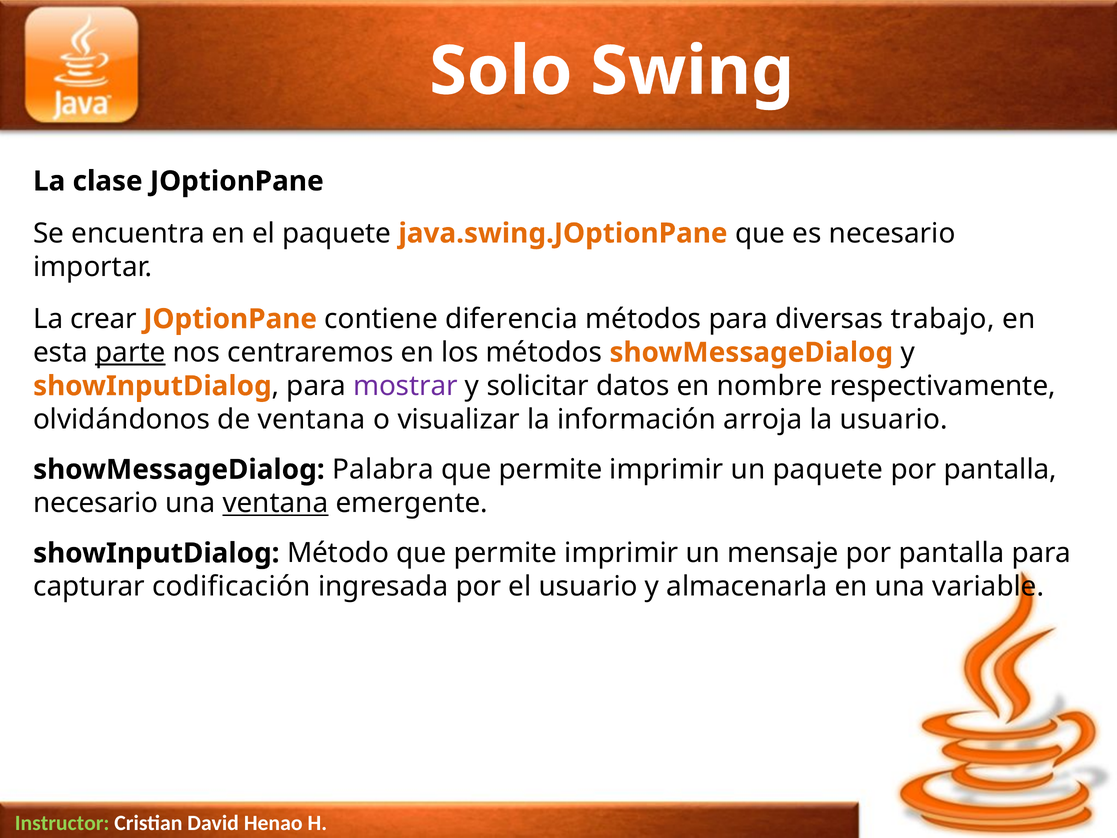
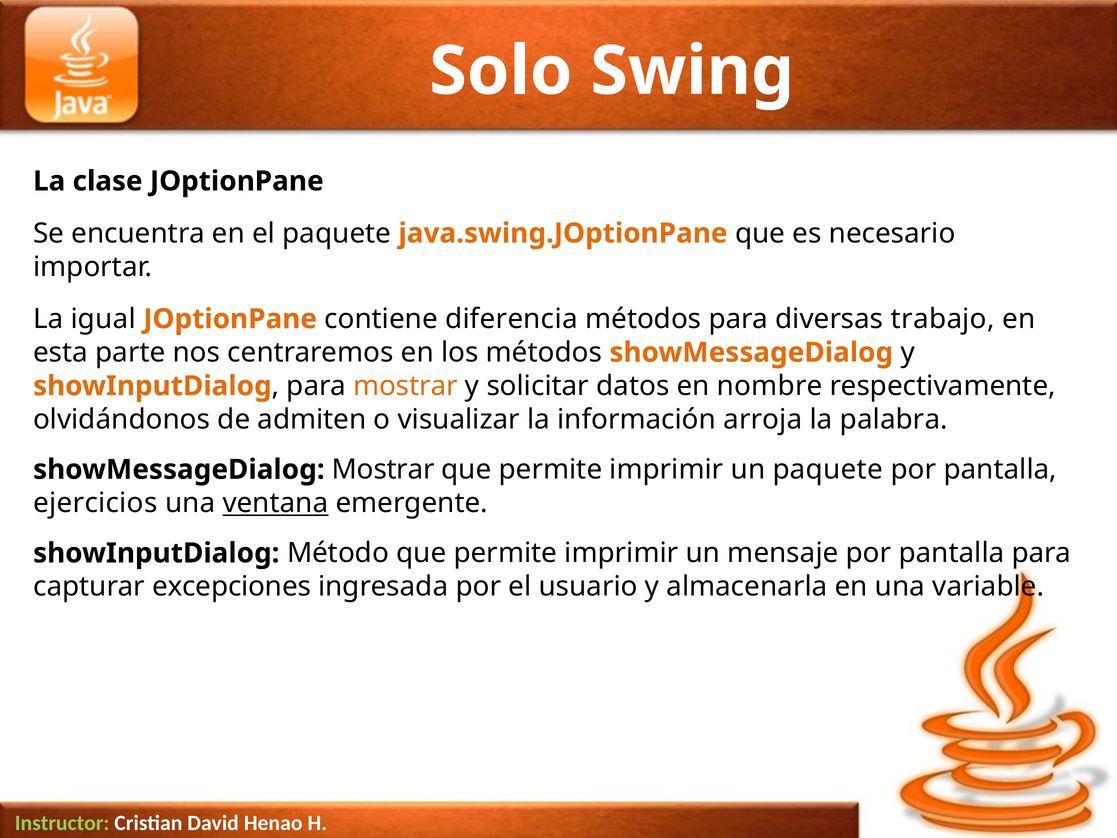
crear: crear -> igual
parte underline: present -> none
mostrar at (405, 386) colour: purple -> orange
de ventana: ventana -> admiten
la usuario: usuario -> palabra
showMessageDialog Palabra: Palabra -> Mostrar
necesario at (96, 503): necesario -> ejercicios
codificación: codificación -> excepciones
